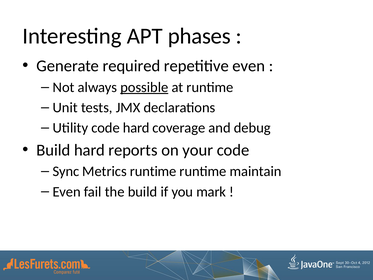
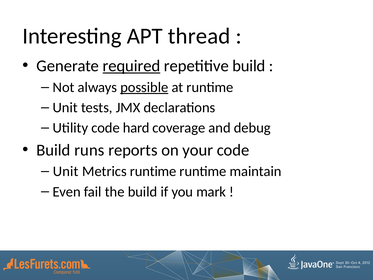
phases: phases -> thread
required underline: none -> present
repetitive even: even -> build
Build hard: hard -> runs
Sync at (66, 171): Sync -> Unit
